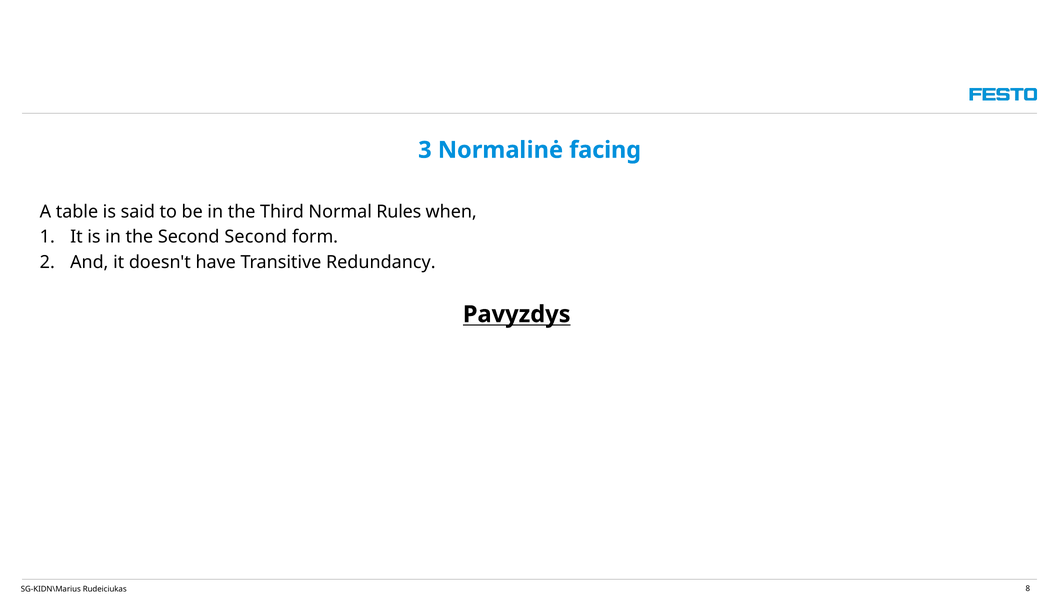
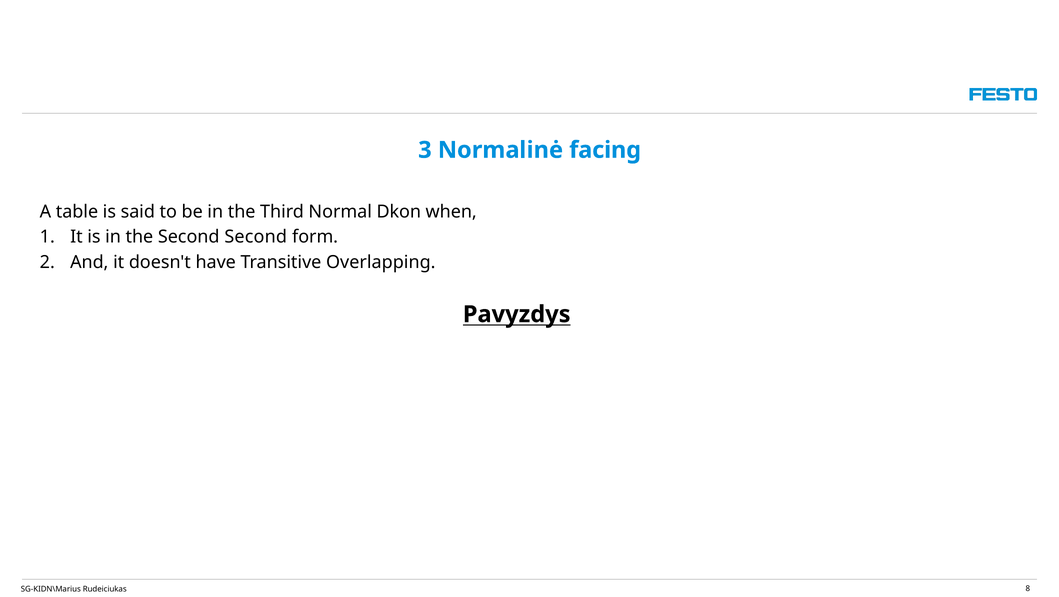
Rules: Rules -> Dkon
Redundancy: Redundancy -> Overlapping
